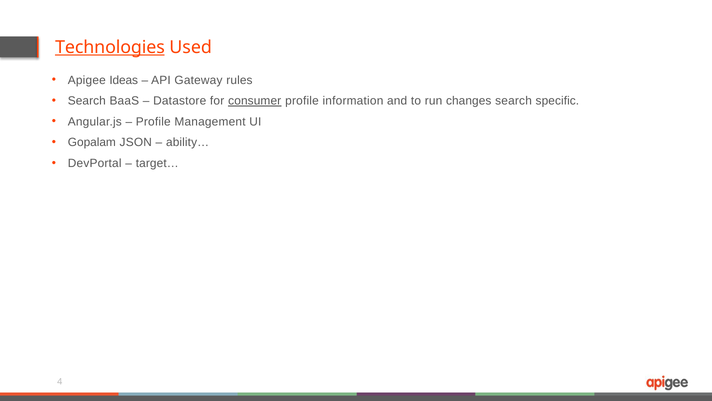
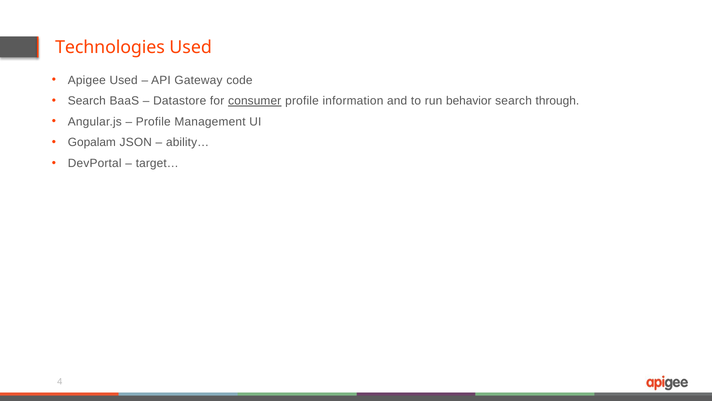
Technologies underline: present -> none
Apigee Ideas: Ideas -> Used
rules: rules -> code
changes: changes -> behavior
specific: specific -> through
